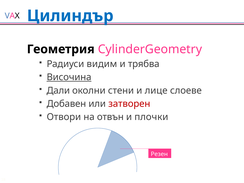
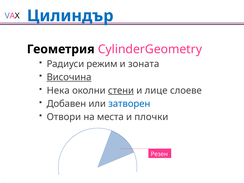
видим: видим -> режим
трябва: трябва -> зоната
Дали: Дали -> Нека
стени underline: none -> present
затворен colour: red -> blue
отвън: отвън -> места
